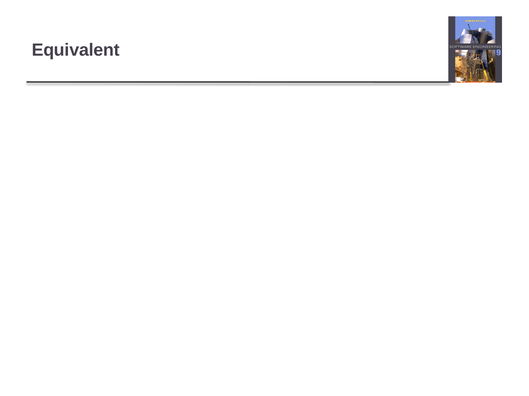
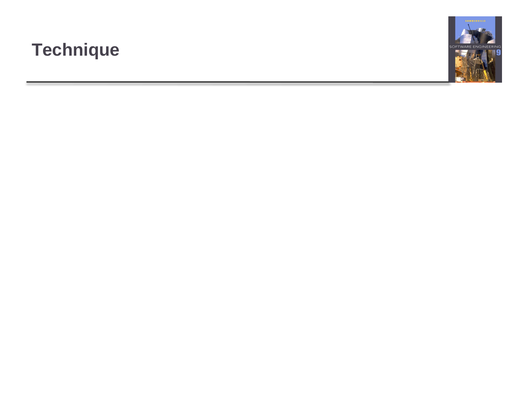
Equivalent: Equivalent -> Technique
